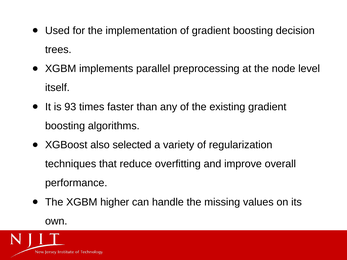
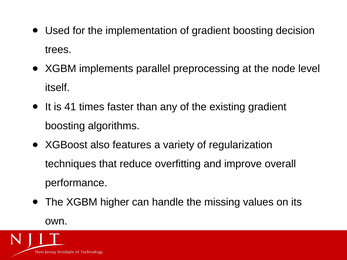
93: 93 -> 41
selected: selected -> features
